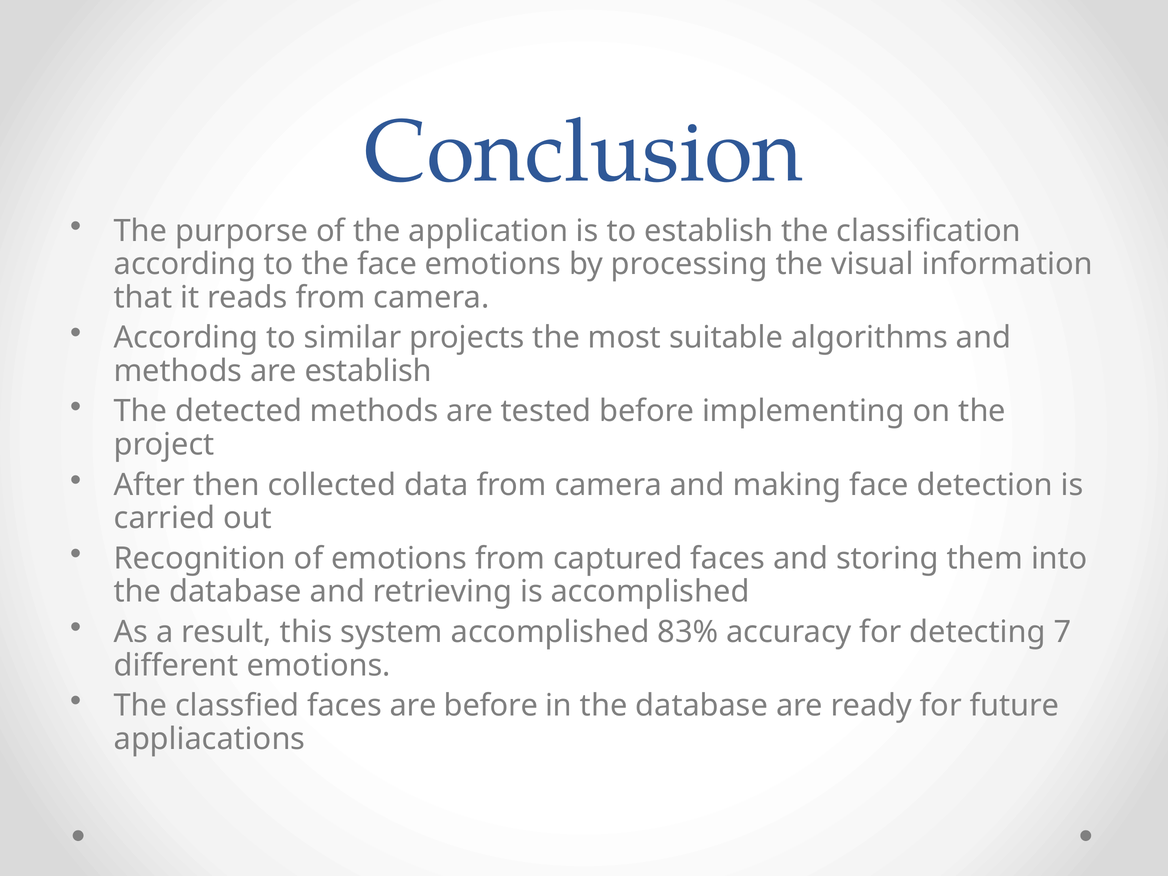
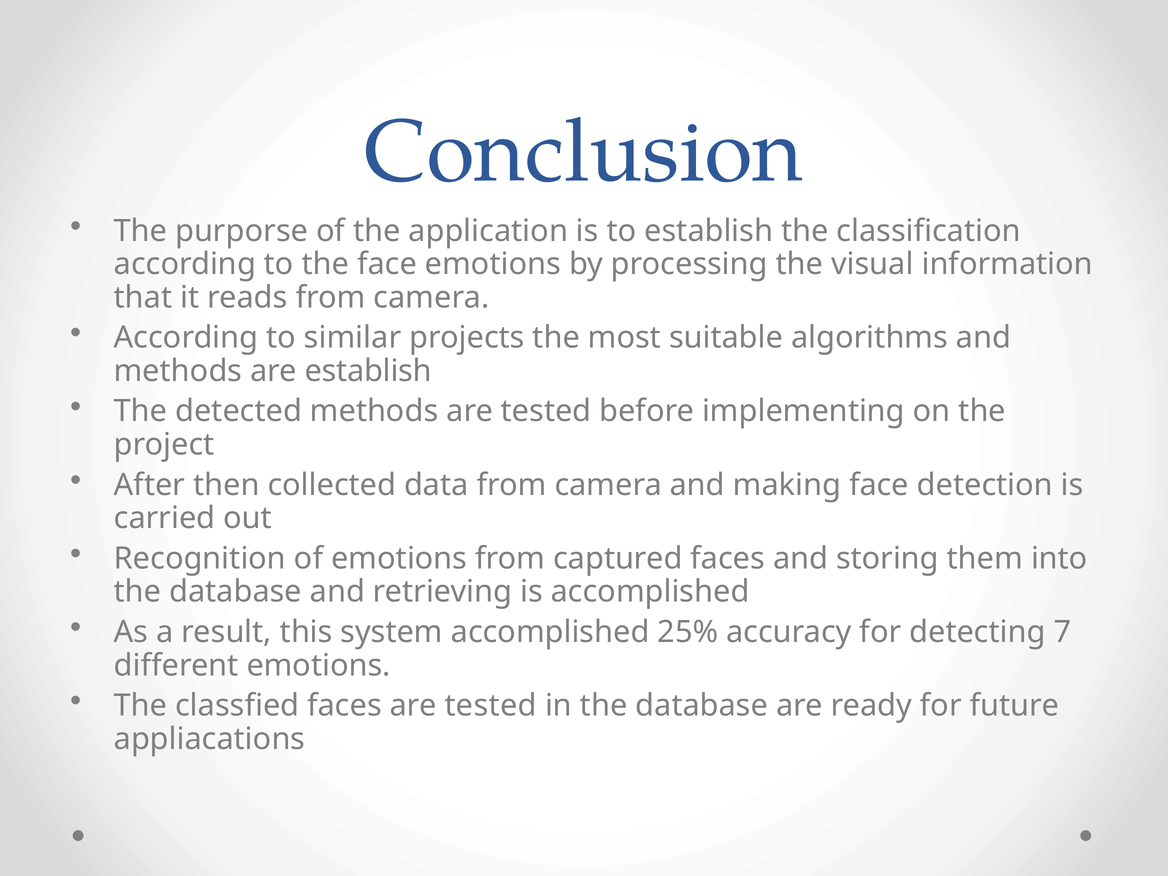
83%: 83% -> 25%
faces are before: before -> tested
